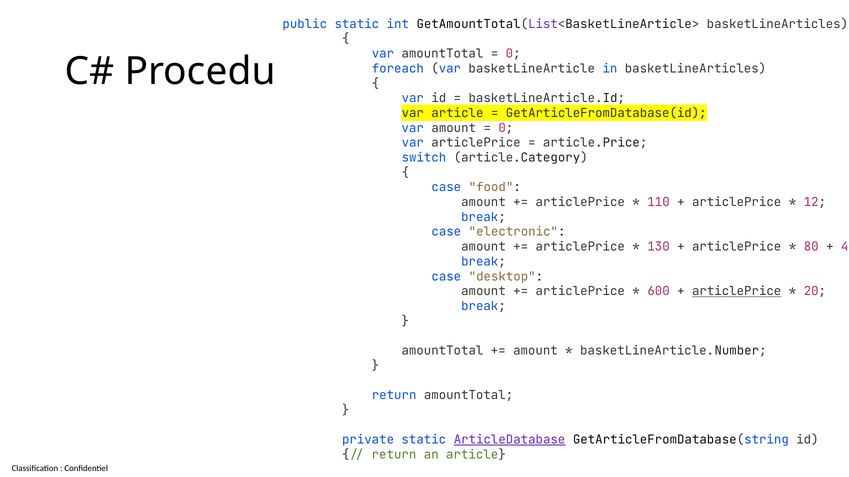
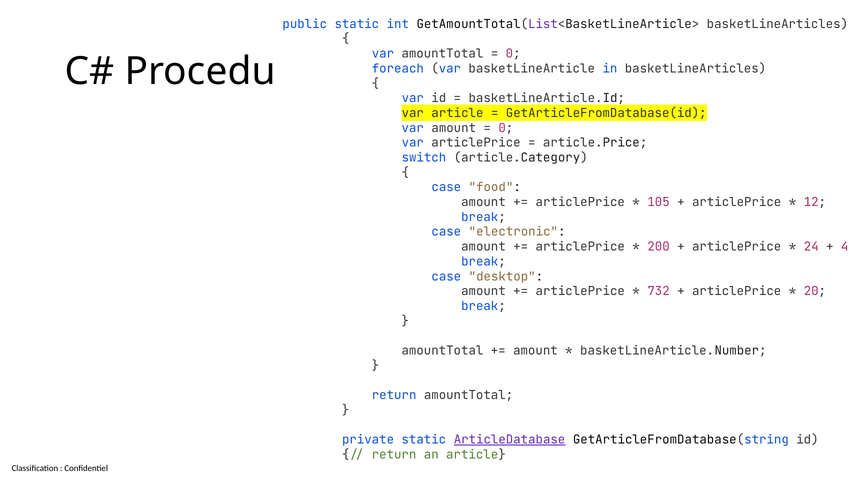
110: 110 -> 105
130: 130 -> 200
80: 80 -> 24
600: 600 -> 732
articlePrice at (737, 292) underline: present -> none
